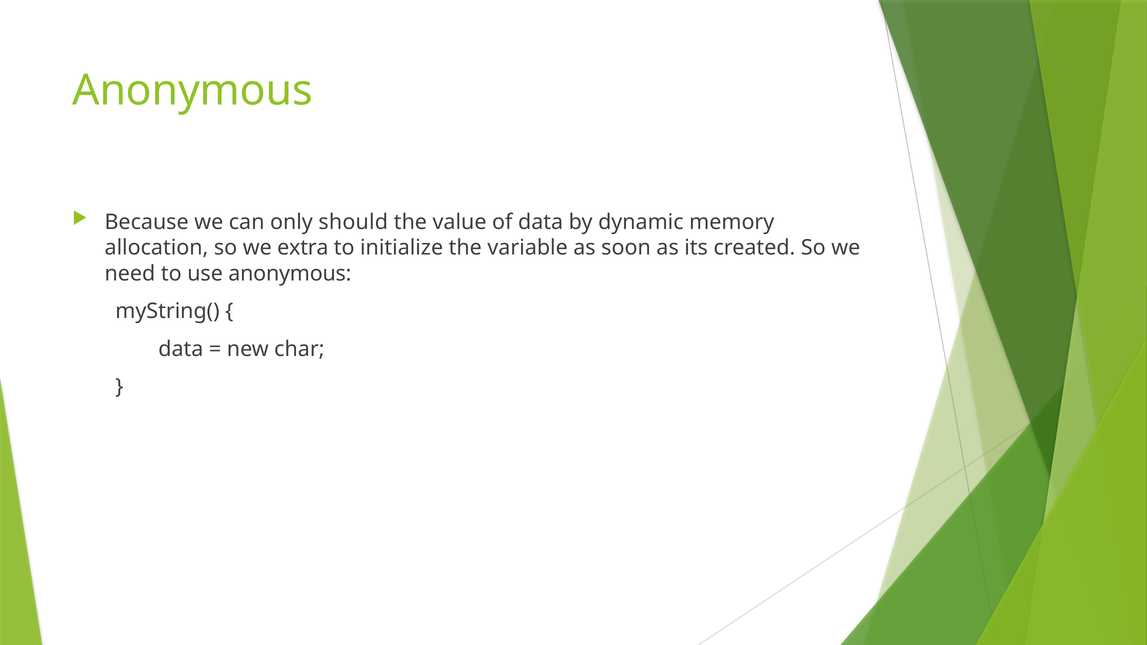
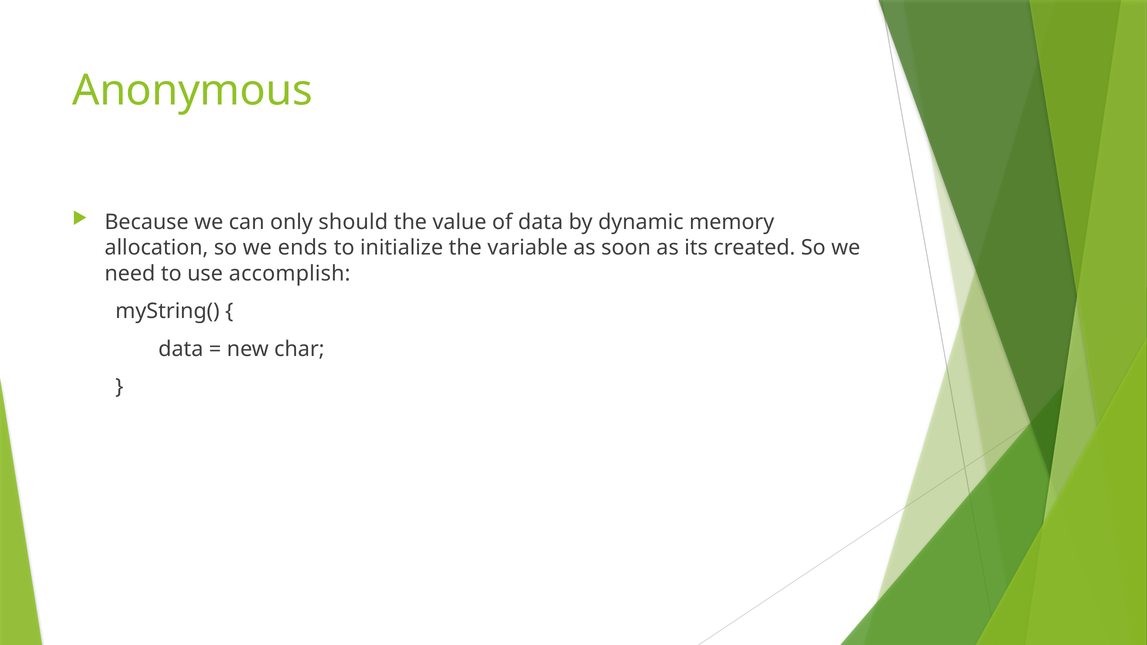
extra: extra -> ends
use anonymous: anonymous -> accomplish
